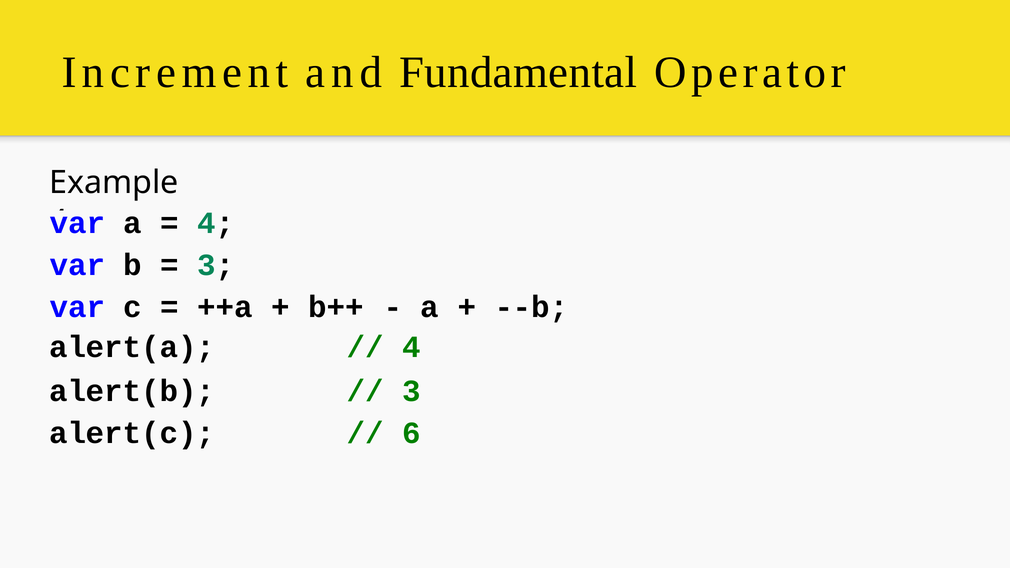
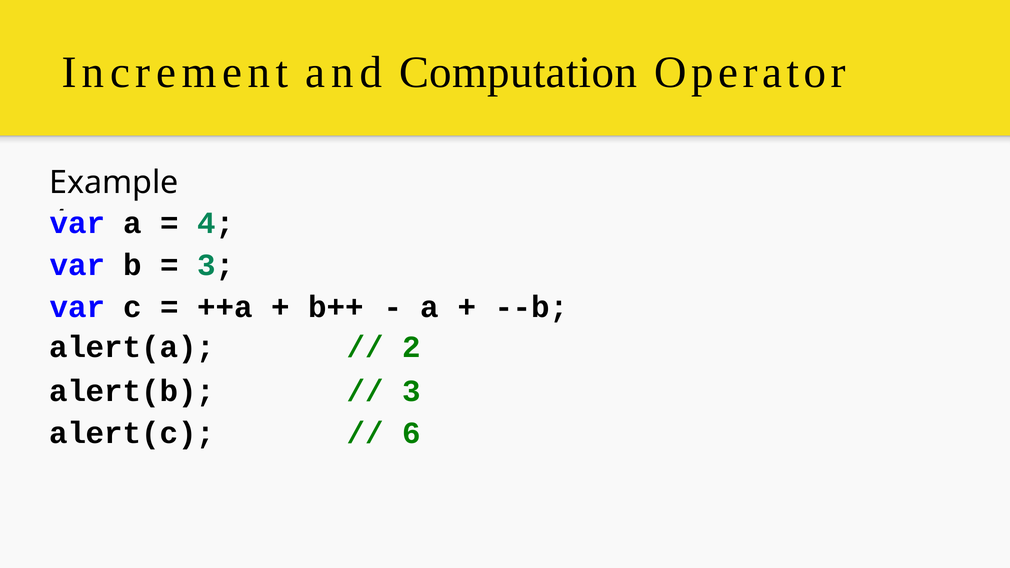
Fundamental: Fundamental -> Computation
4 at (411, 347): 4 -> 2
